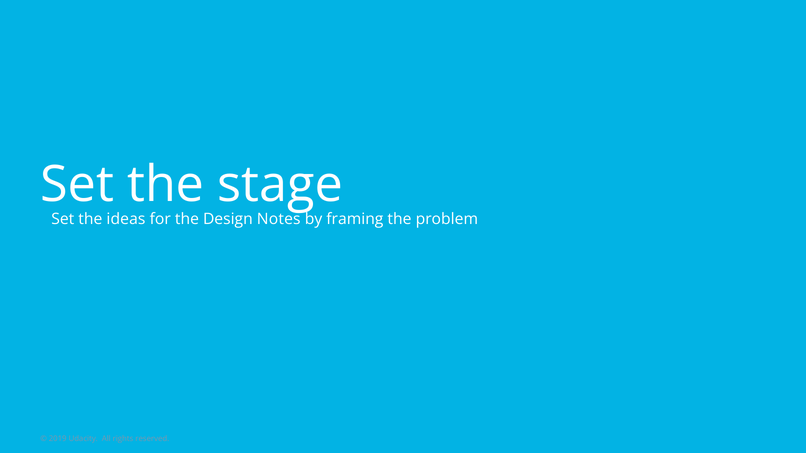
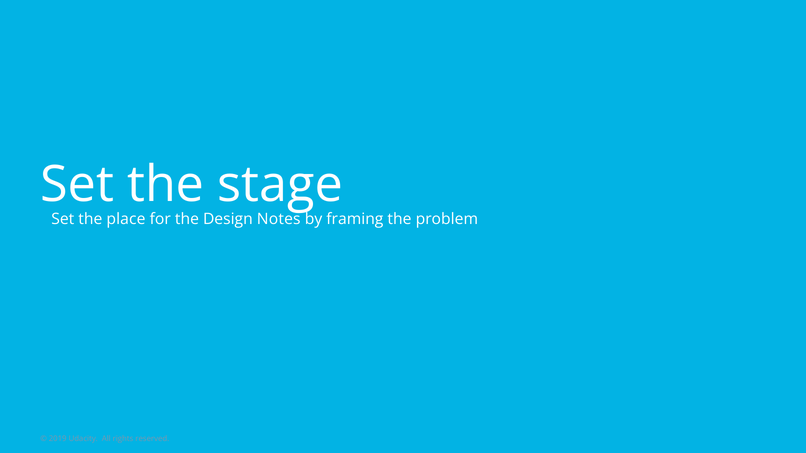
ideas: ideas -> place
